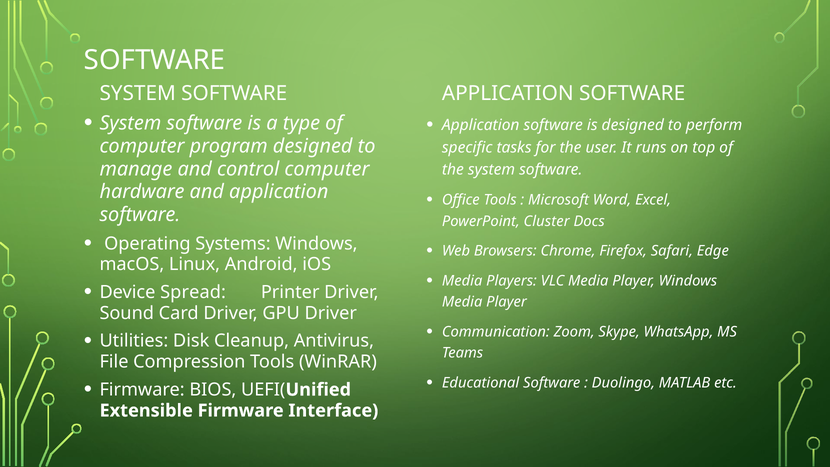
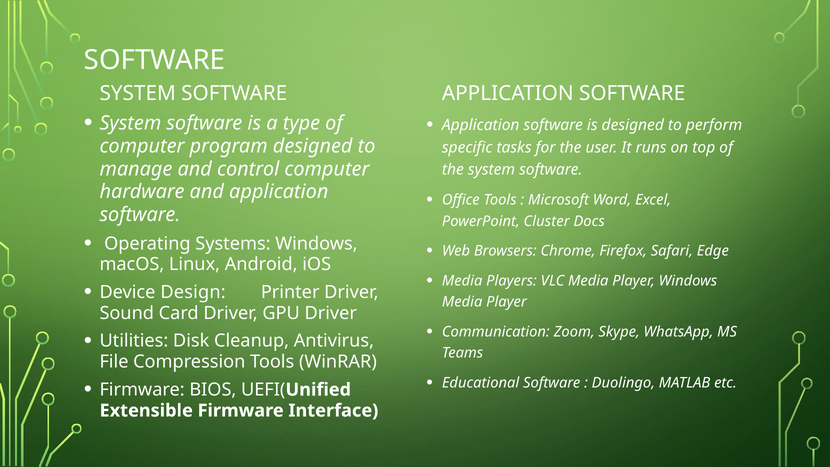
Spread: Spread -> Design
